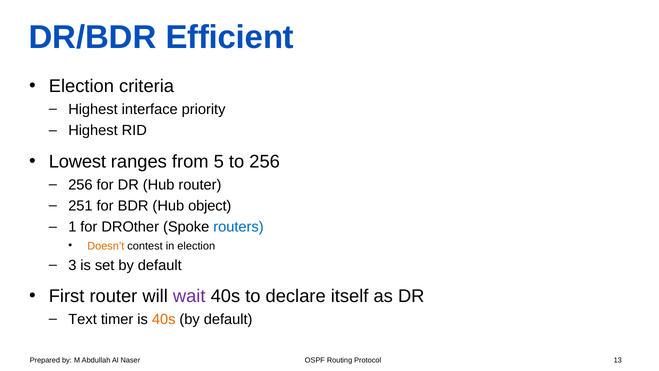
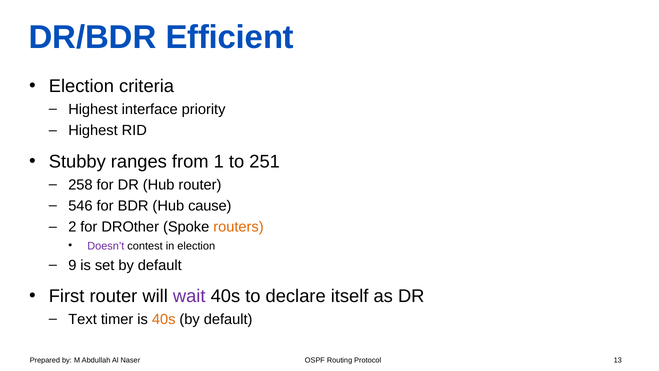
Lowest: Lowest -> Stubby
5: 5 -> 1
to 256: 256 -> 251
256 at (80, 185): 256 -> 258
251: 251 -> 546
object: object -> cause
1: 1 -> 2
routers colour: blue -> orange
Doesn’t colour: orange -> purple
3: 3 -> 9
